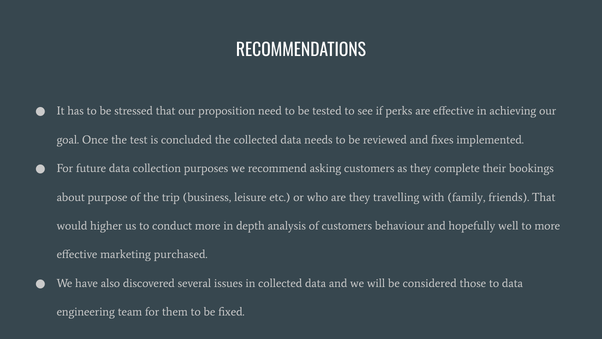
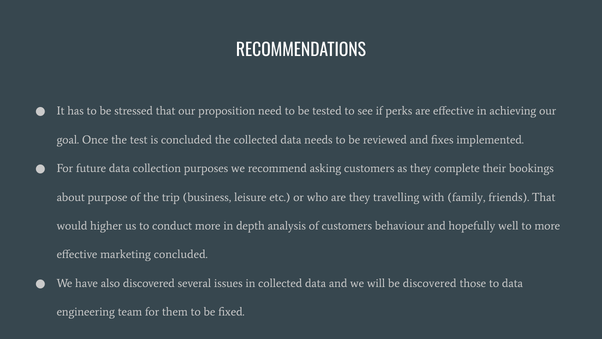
marketing purchased: purchased -> concluded
be considered: considered -> discovered
